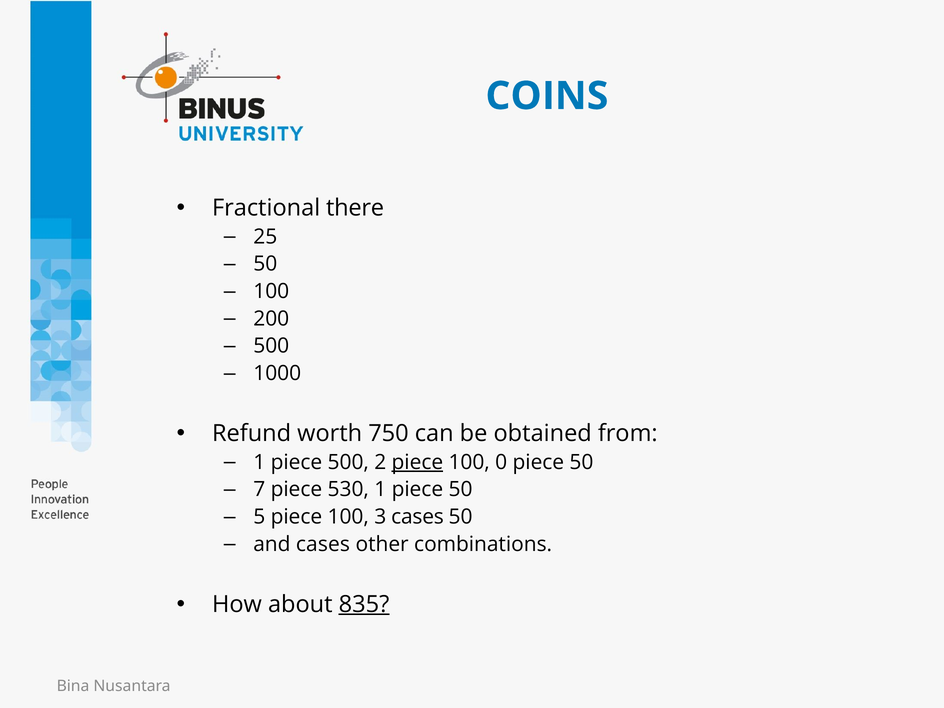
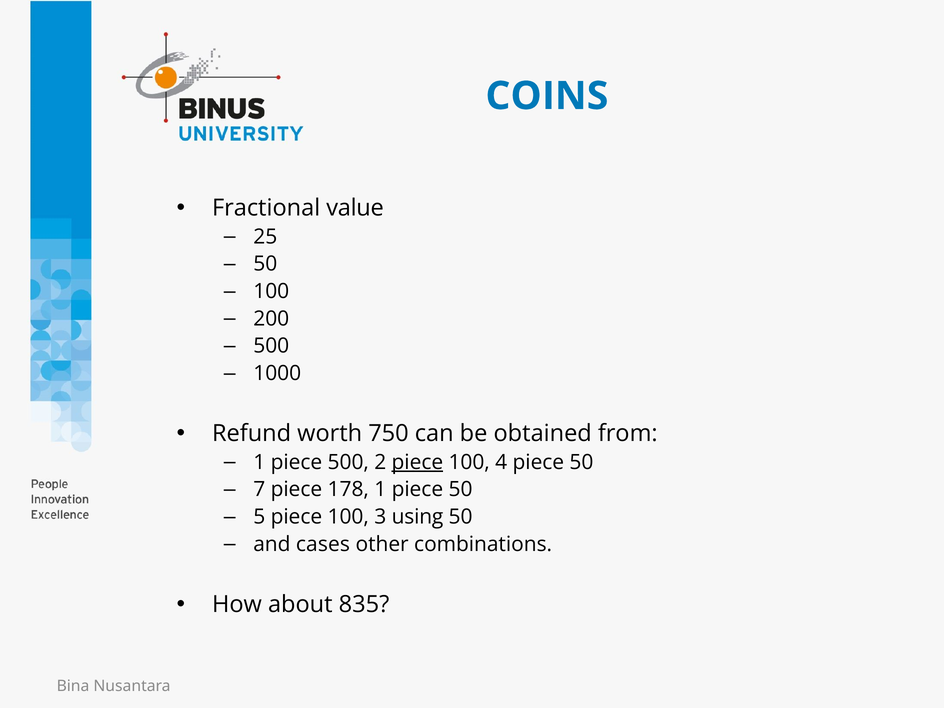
there: there -> value
0: 0 -> 4
530: 530 -> 178
3 cases: cases -> using
835 underline: present -> none
